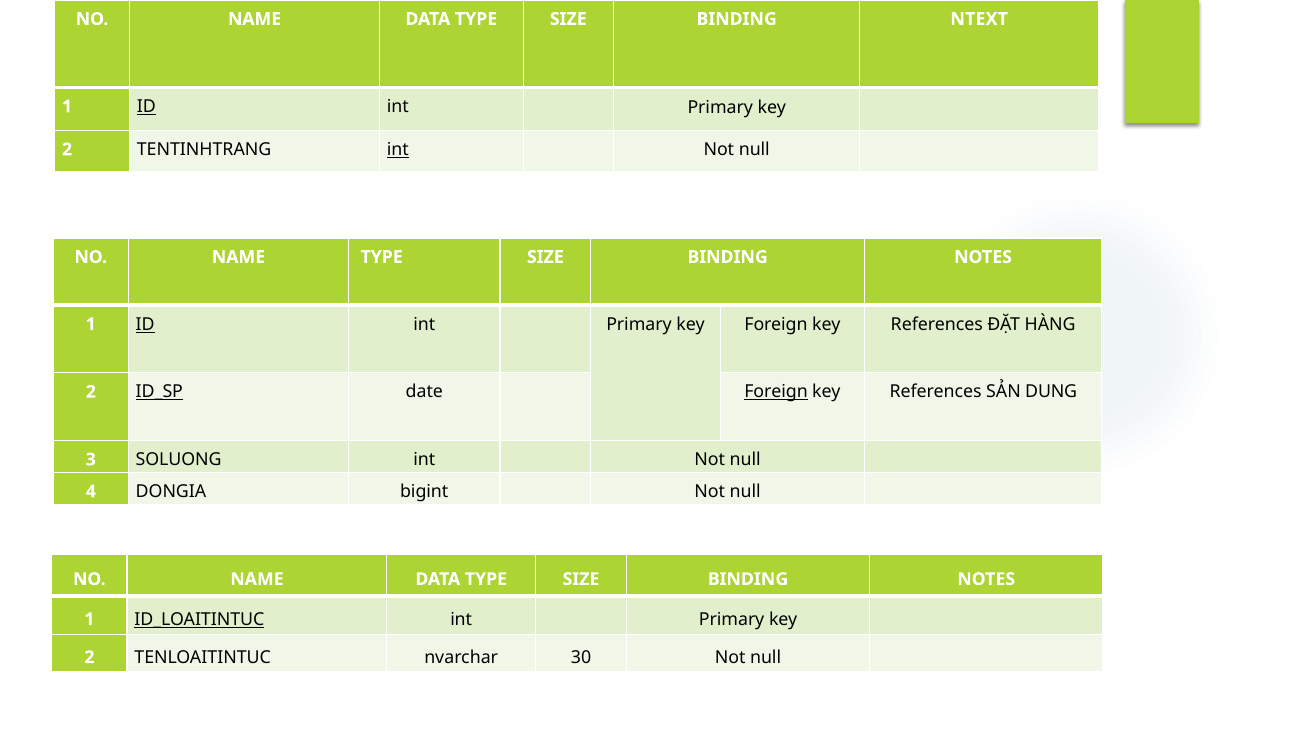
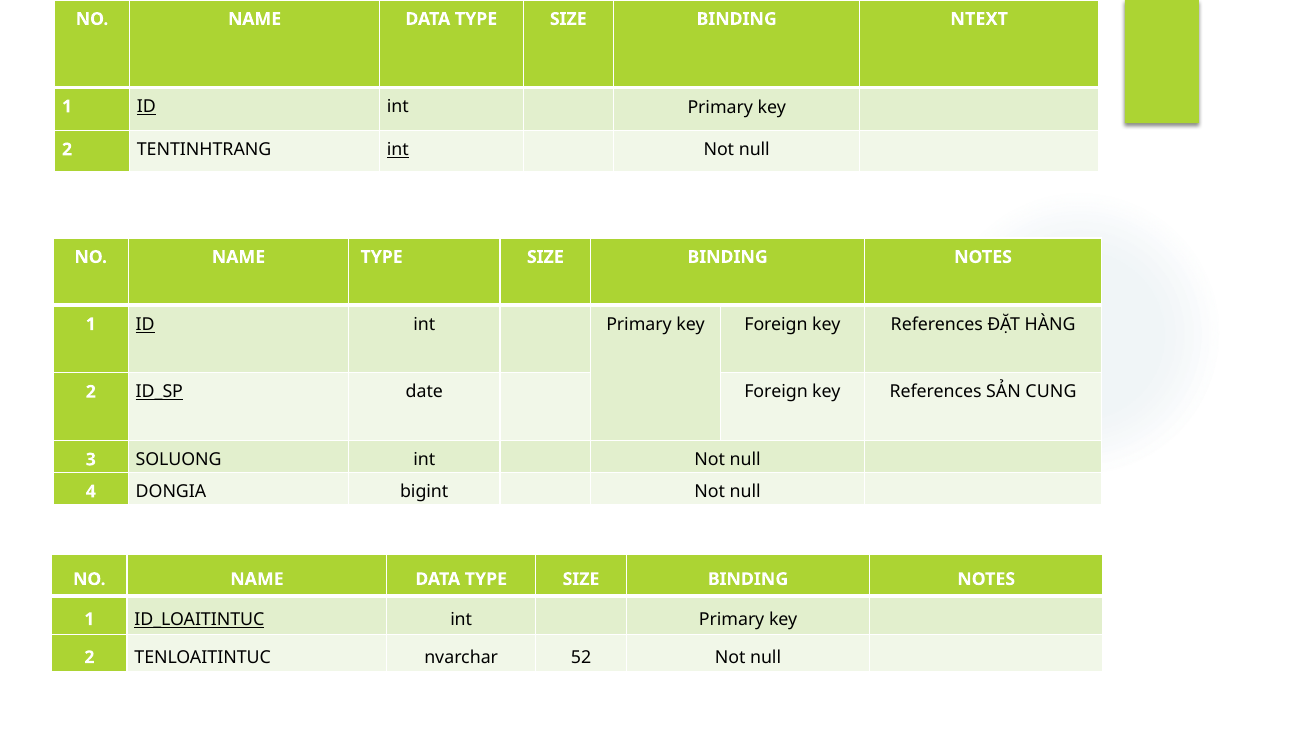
Foreign at (776, 392) underline: present -> none
DUNG: DUNG -> CUNG
30: 30 -> 52
